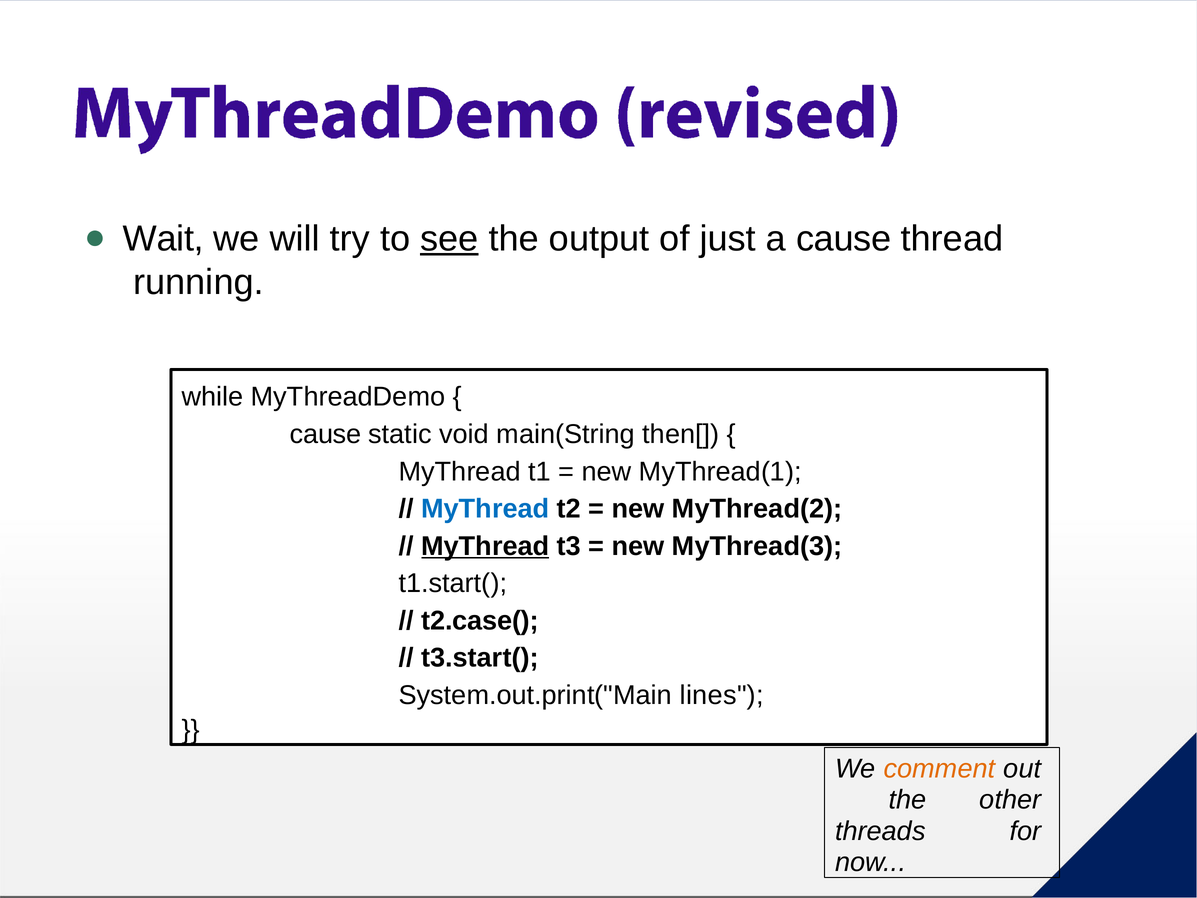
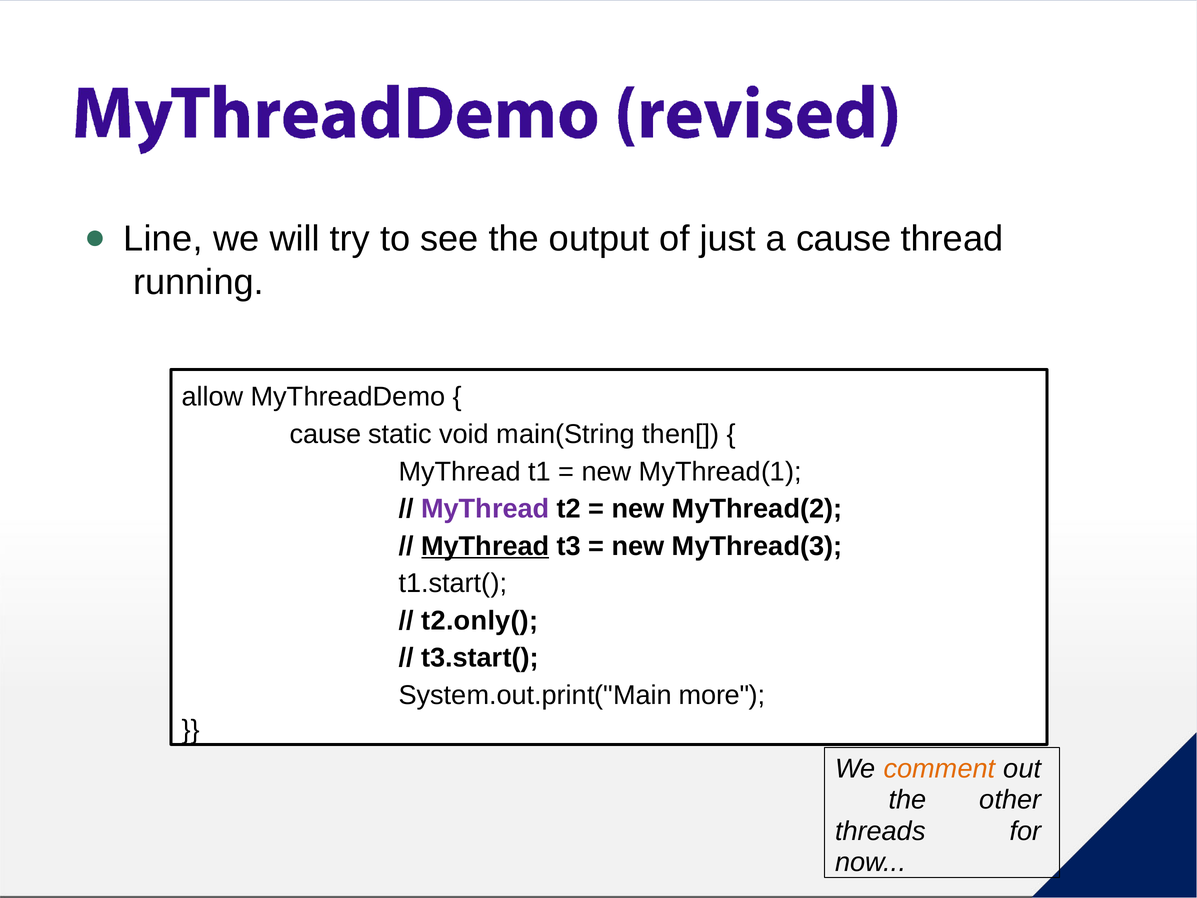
Wait: Wait -> Line
see underline: present -> none
while: while -> allow
MyThread at (485, 509) colour: blue -> purple
t2.case(: t2.case( -> t2.only(
lines: lines -> more
